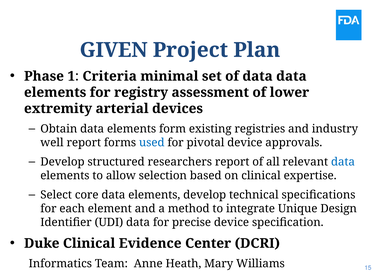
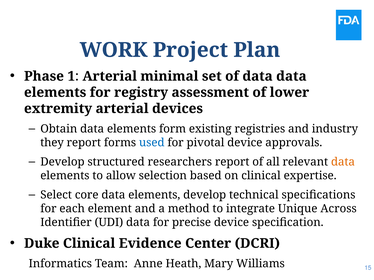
GIVEN: GIVEN -> WORK
1 Criteria: Criteria -> Arterial
well: well -> they
data at (343, 162) colour: blue -> orange
Design: Design -> Across
